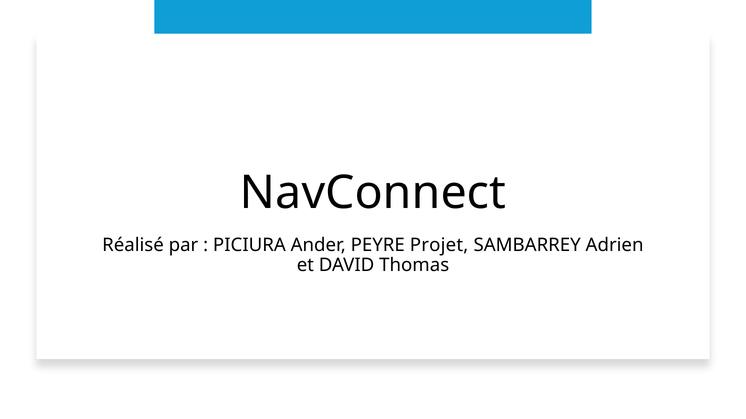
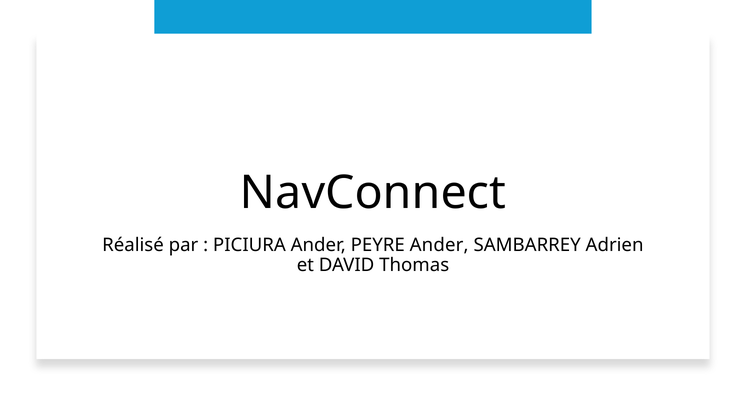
PEYRE Projet: Projet -> Ander
